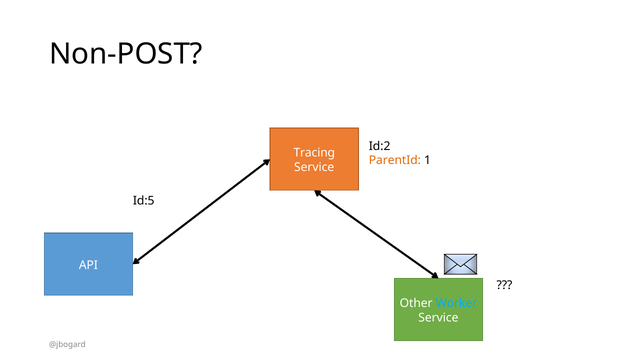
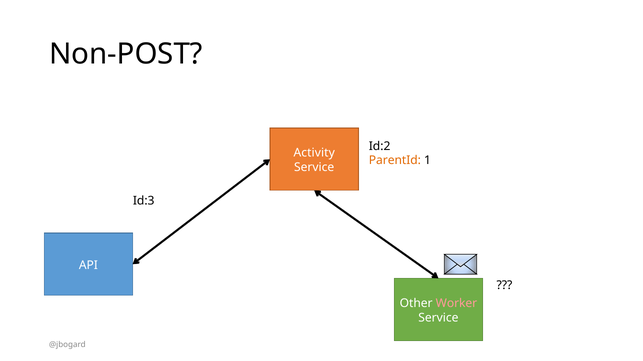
Tracing: Tracing -> Activity
Id:5: Id:5 -> Id:3
Worker colour: light blue -> pink
